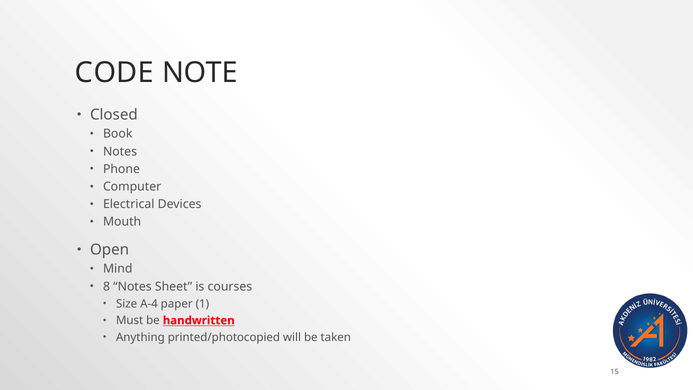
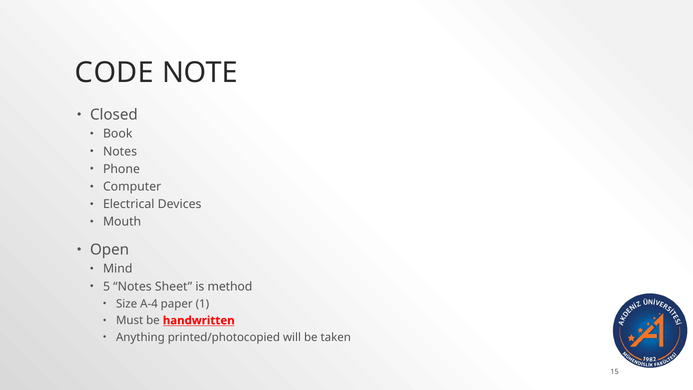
8: 8 -> 5
courses: courses -> method
